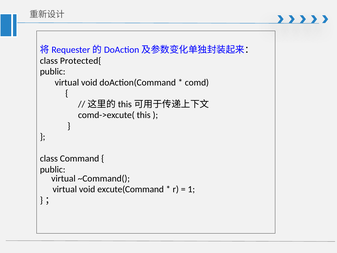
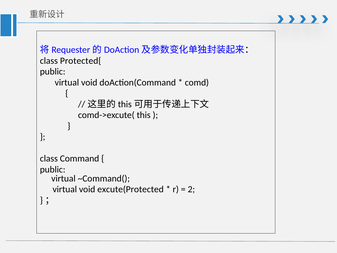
excute(Command: excute(Command -> excute(Protected
1: 1 -> 2
